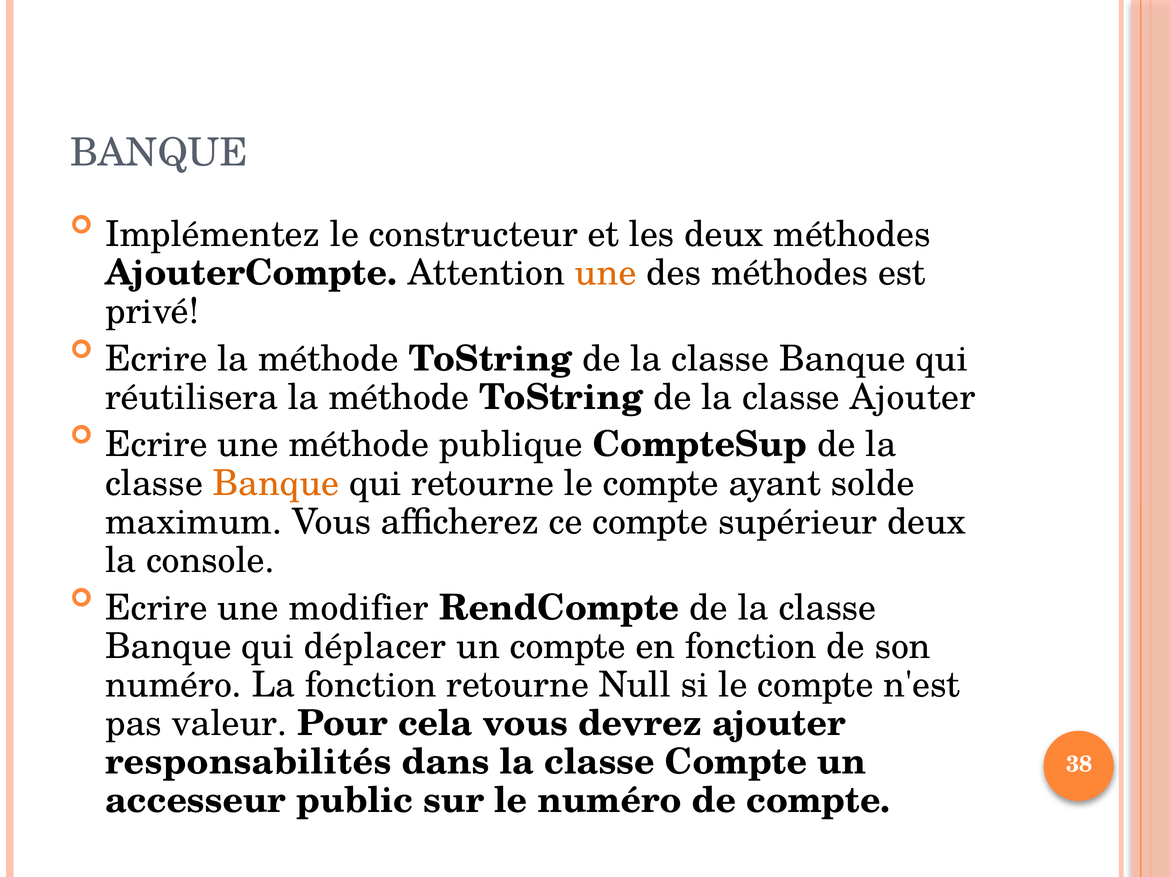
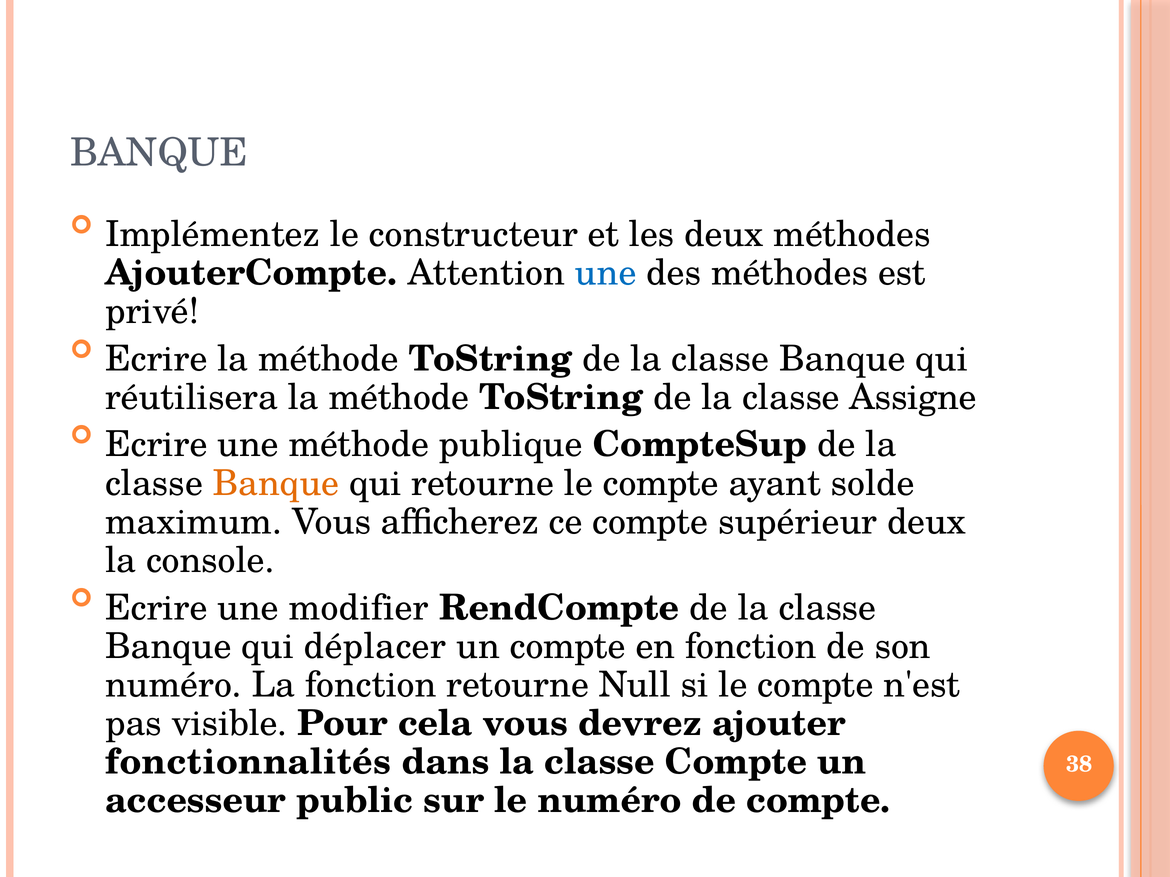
une at (606, 273) colour: orange -> blue
classe Ajouter: Ajouter -> Assigne
valeur: valeur -> visible
responsabilités: responsabilités -> fonctionnalités
